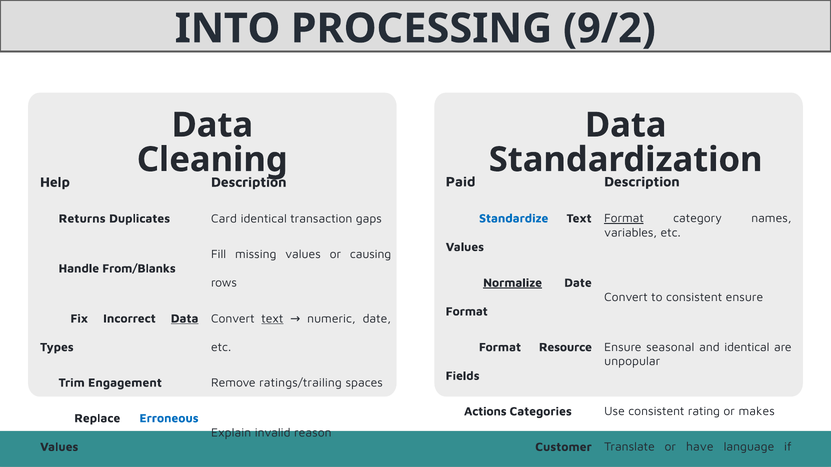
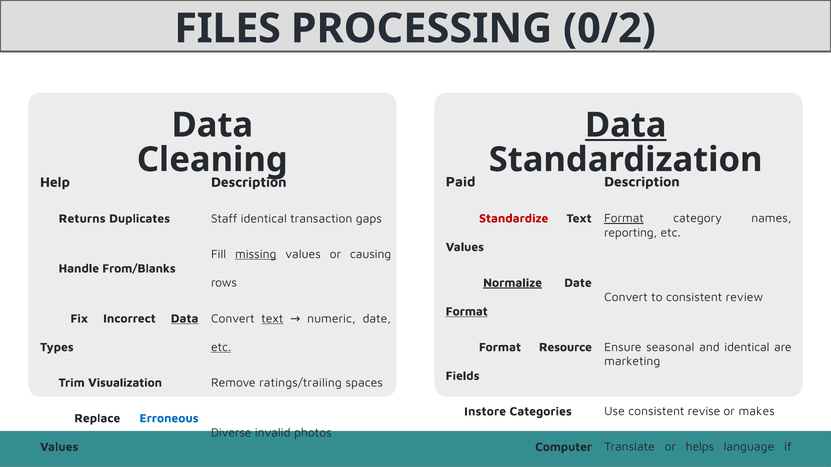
INTO: INTO -> FILES
9/2: 9/2 -> 0/2
Data at (626, 125) underline: none -> present
Standardize colour: blue -> red
Card: Card -> Staff
variables: variables -> reporting
missing underline: none -> present
consistent ensure: ensure -> review
Format at (467, 312) underline: none -> present
etc at (221, 347) underline: none -> present
unpopular: unpopular -> marketing
Engagement: Engagement -> Visualization
Actions: Actions -> Instore
rating: rating -> revise
Explain: Explain -> Diverse
reason: reason -> photos
have: have -> helps
Customer: Customer -> Computer
